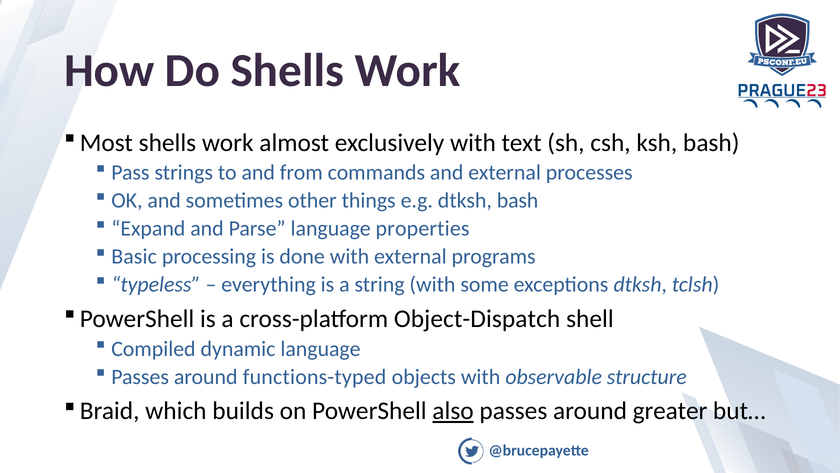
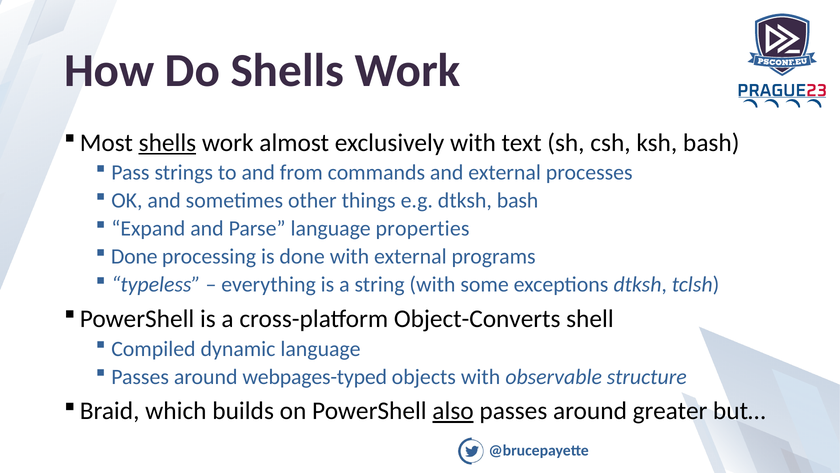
shells at (167, 142) underline: none -> present
Basic at (134, 256): Basic -> Done
Object-Dispatch: Object-Dispatch -> Object-Converts
functions-typed: functions-typed -> webpages-typed
